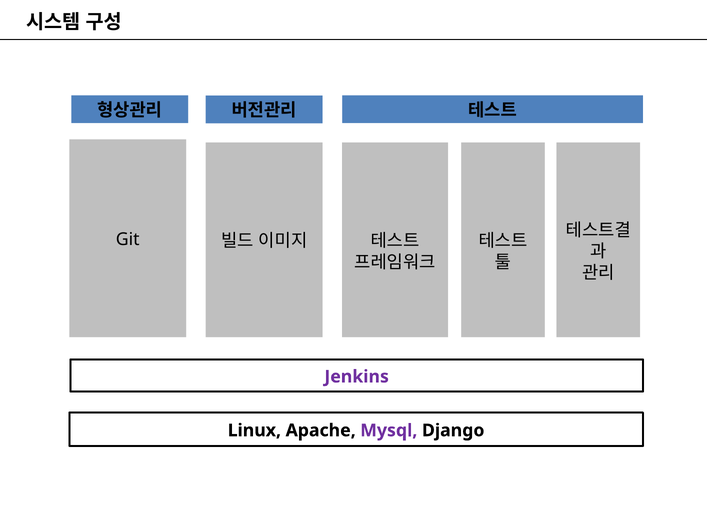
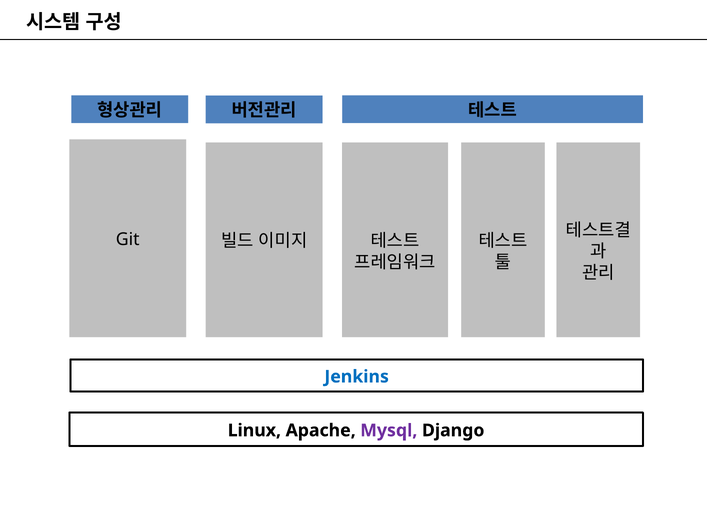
Jenkins colour: purple -> blue
